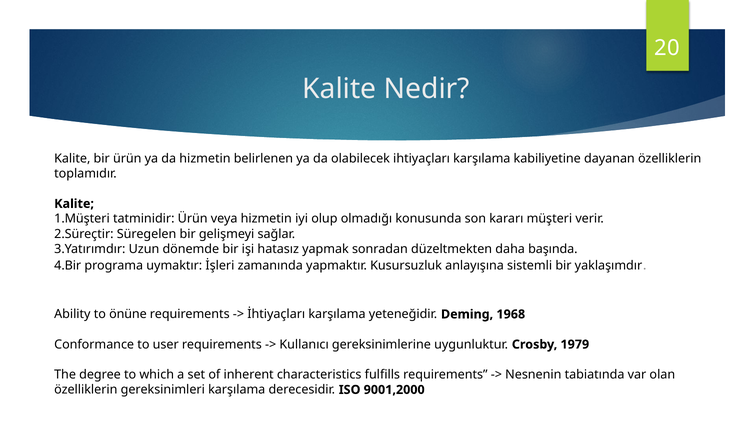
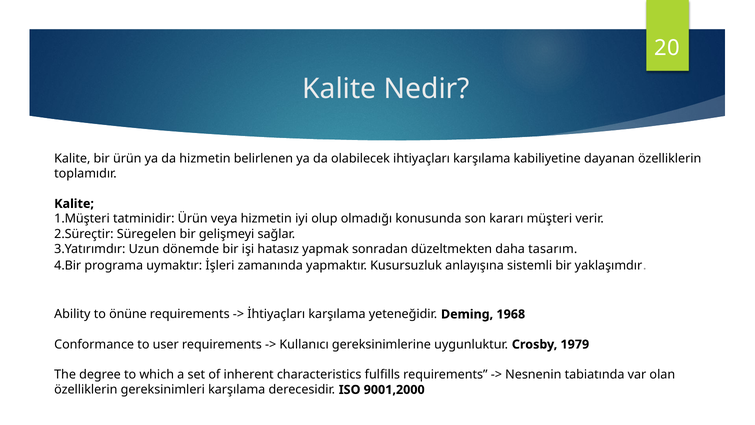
başında: başında -> tasarım
